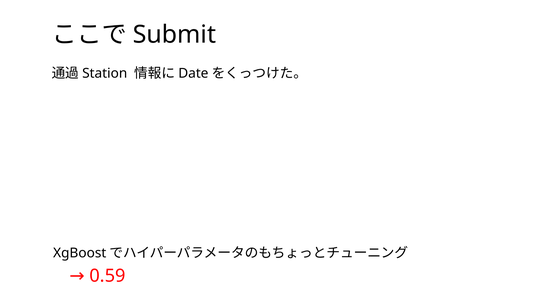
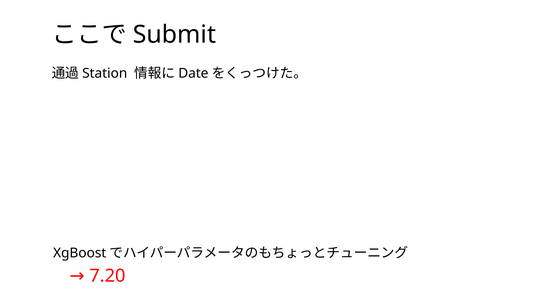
0.59: 0.59 -> 7.20
